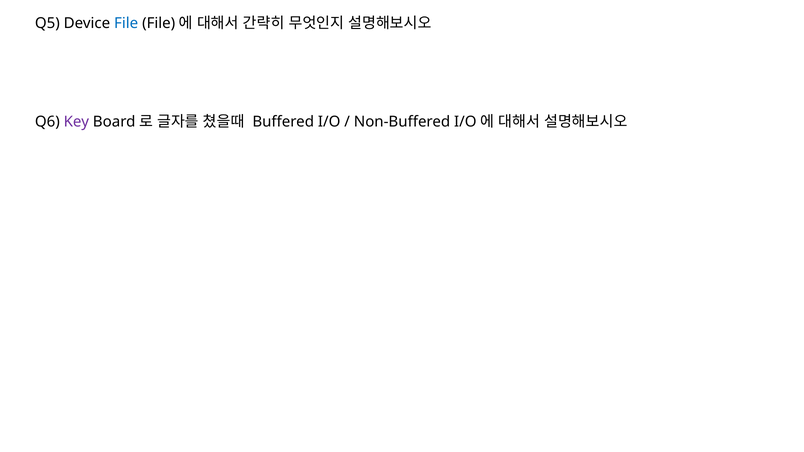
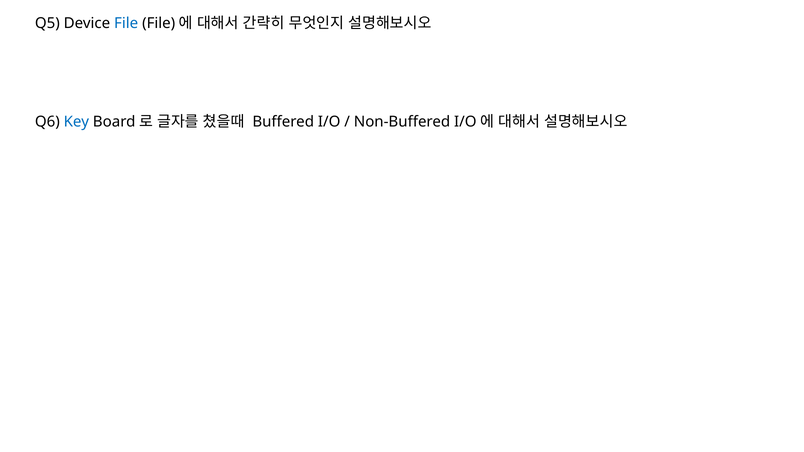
Key colour: purple -> blue
